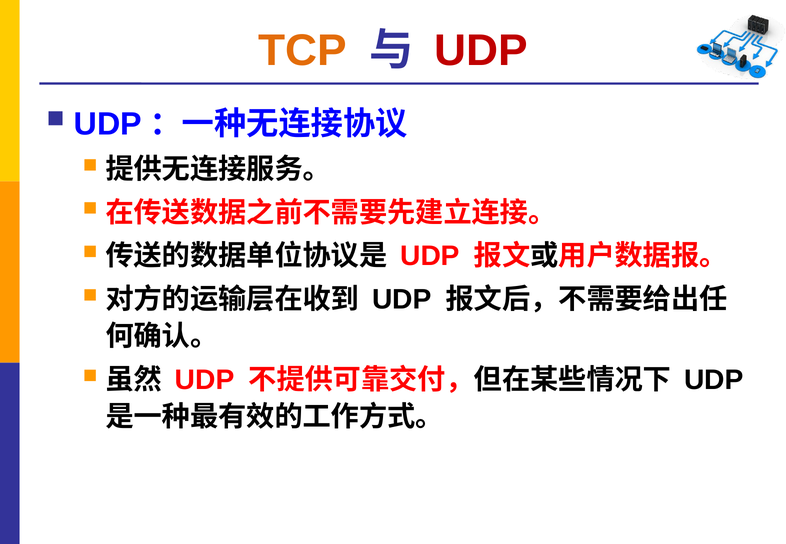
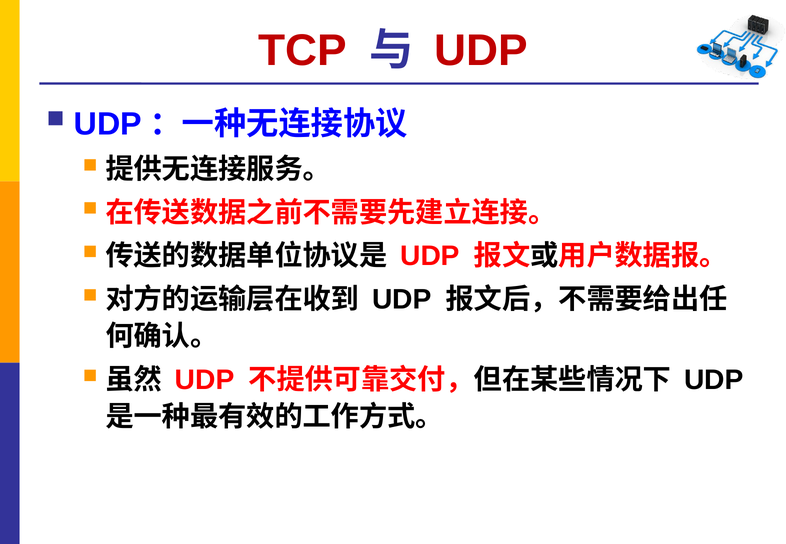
TCP colour: orange -> red
